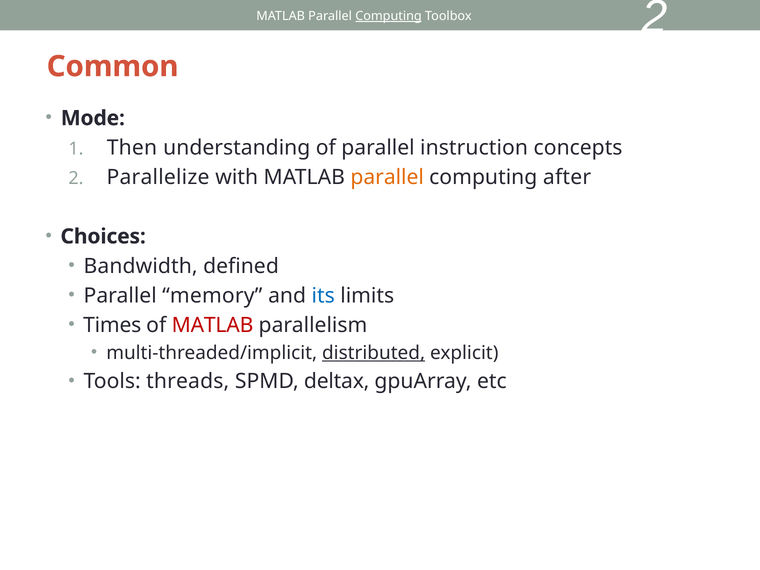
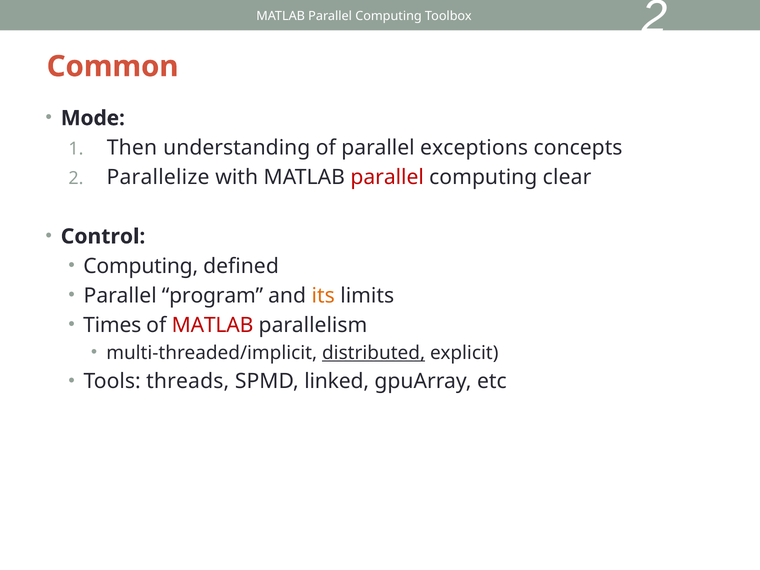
Computing at (389, 16) underline: present -> none
instruction: instruction -> exceptions
parallel at (387, 177) colour: orange -> red
after: after -> clear
Choices: Choices -> Control
Bandwidth at (141, 266): Bandwidth -> Computing
memory: memory -> program
its colour: blue -> orange
deltax: deltax -> linked
